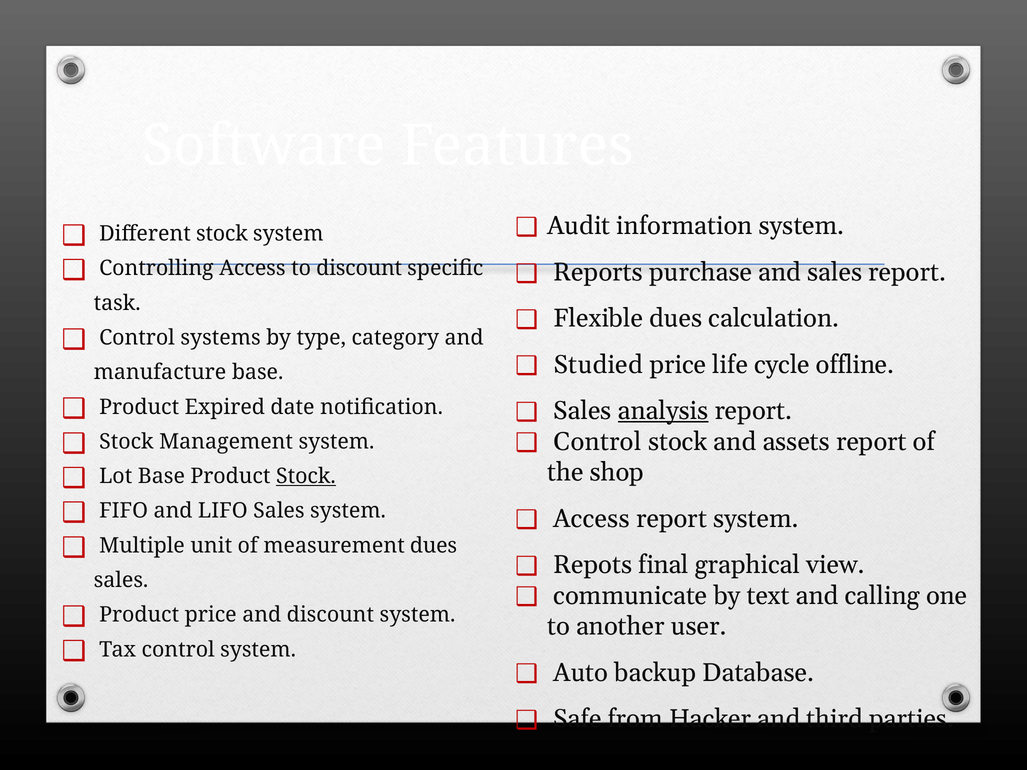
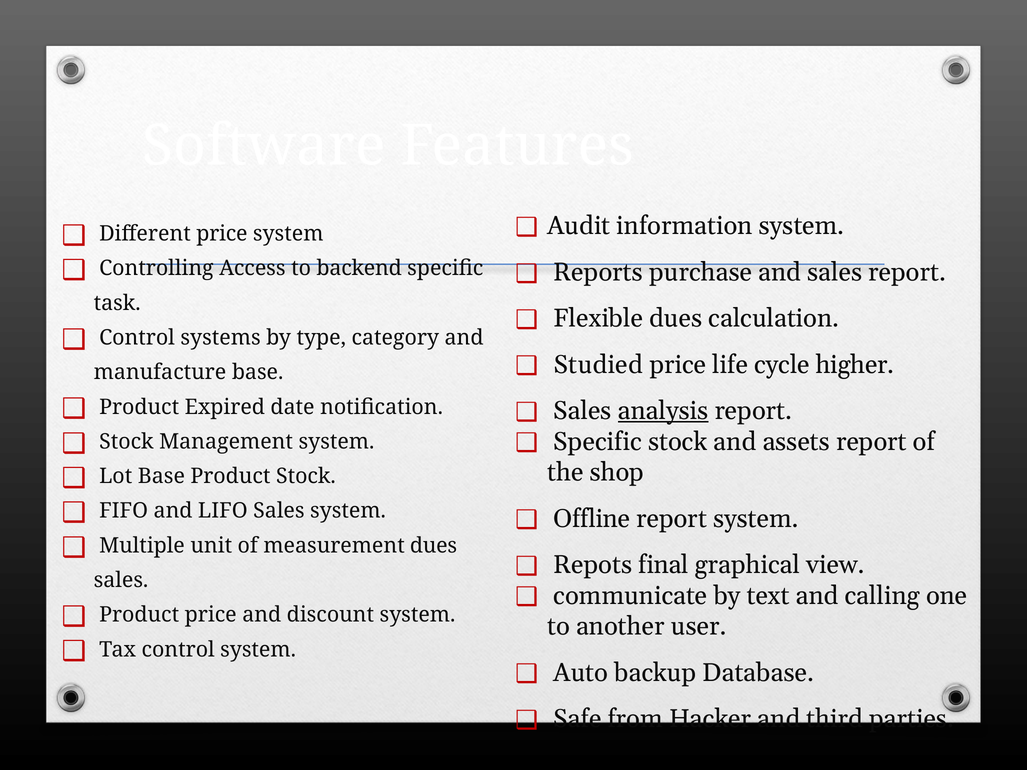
Different stock: stock -> price
to discount: discount -> backend
offline: offline -> higher
Control at (598, 442): Control -> Specific
Stock at (306, 476) underline: present -> none
Access at (592, 519): Access -> Offline
